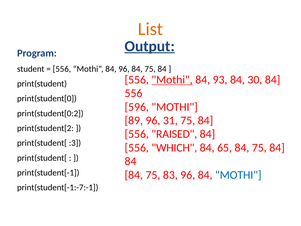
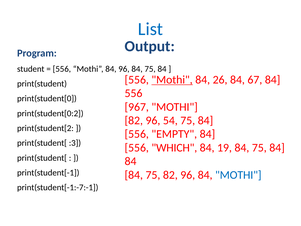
List colour: orange -> blue
Output underline: present -> none
93: 93 -> 26
30: 30 -> 67
596: 596 -> 967
89 at (134, 120): 89 -> 82
31: 31 -> 54
RAISED: RAISED -> EMPTY
65: 65 -> 19
75 83: 83 -> 82
